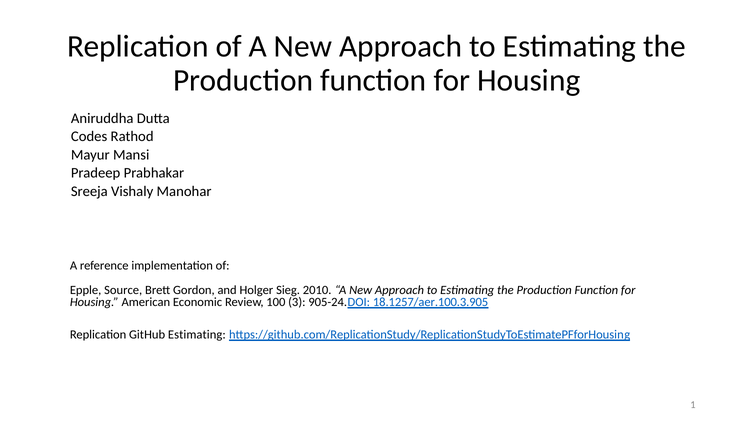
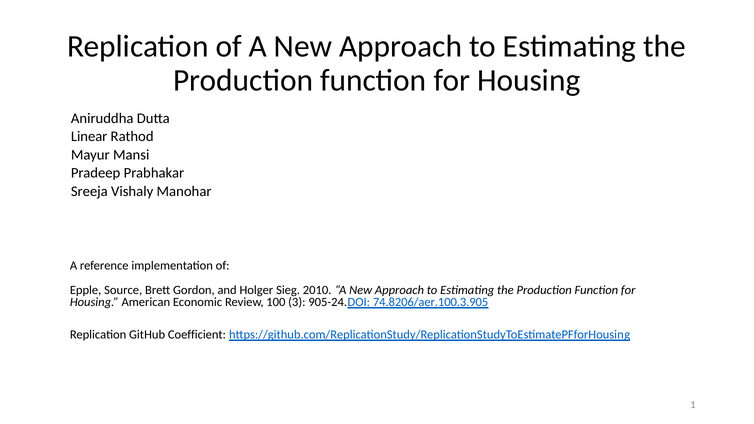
Codes: Codes -> Linear
18.1257/aer.100.3.905: 18.1257/aer.100.3.905 -> 74.8206/aer.100.3.905
GitHub Estimating: Estimating -> Coefficient
